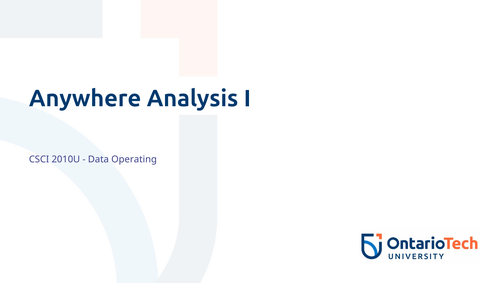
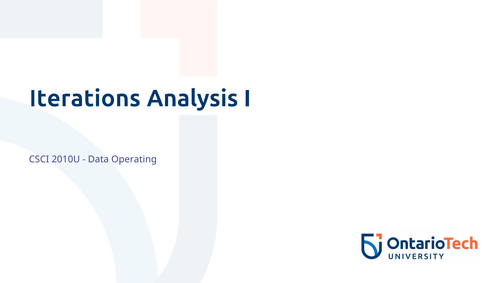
Anywhere: Anywhere -> Iterations
